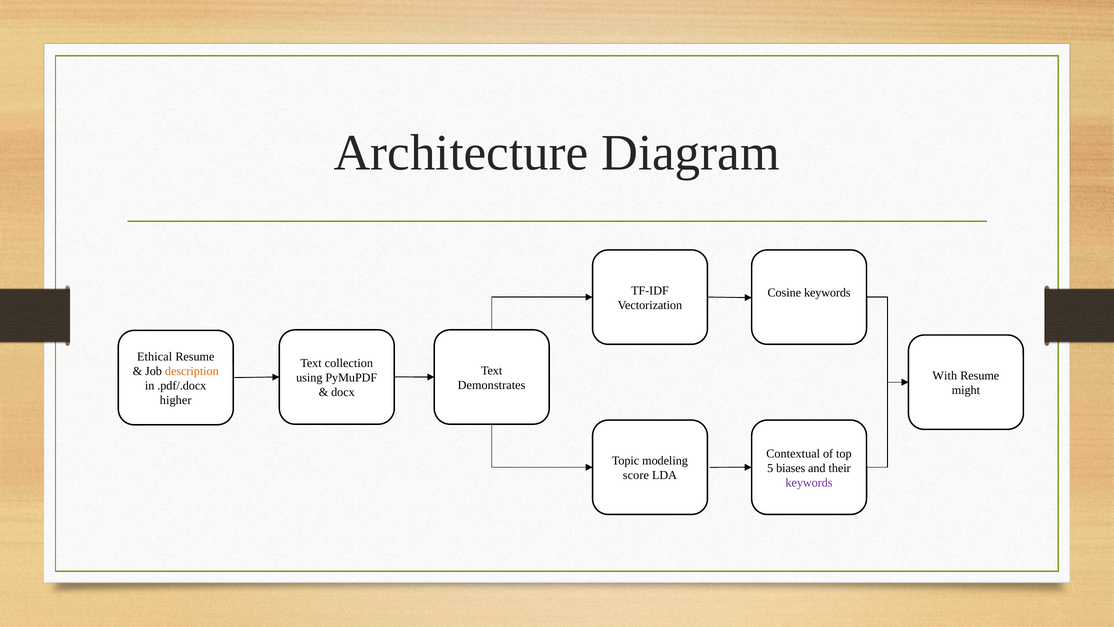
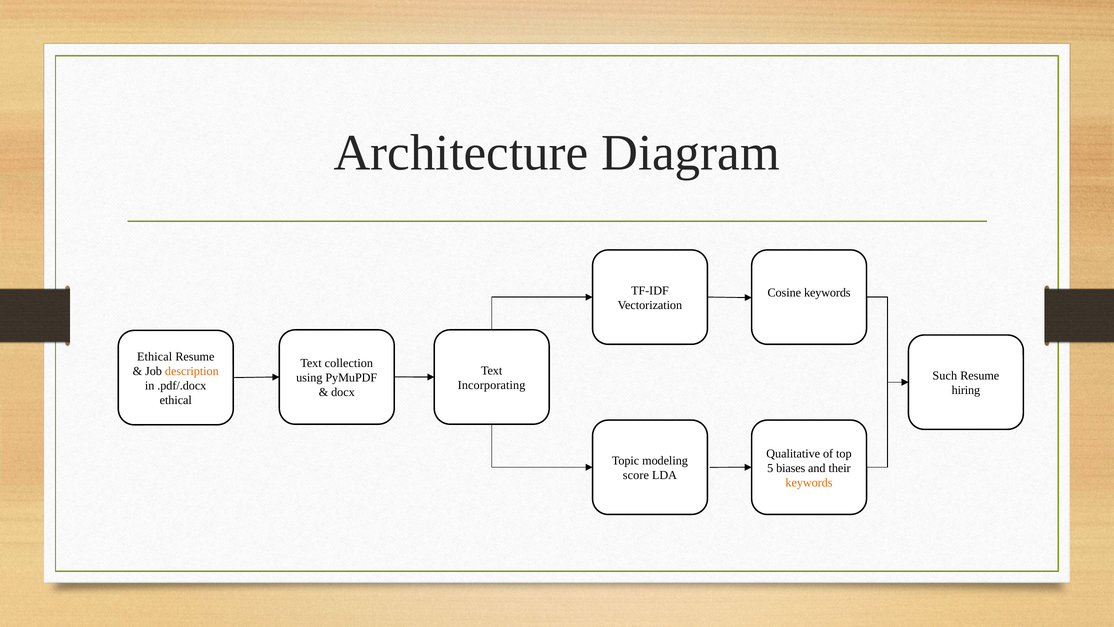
With: With -> Such
Demonstrates: Demonstrates -> Incorporating
might: might -> hiring
higher at (176, 400): higher -> ethical
Contextual: Contextual -> Qualitative
keywords at (809, 482) colour: purple -> orange
